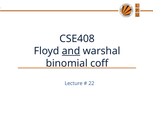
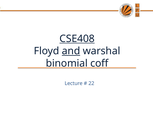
CSE408 underline: none -> present
